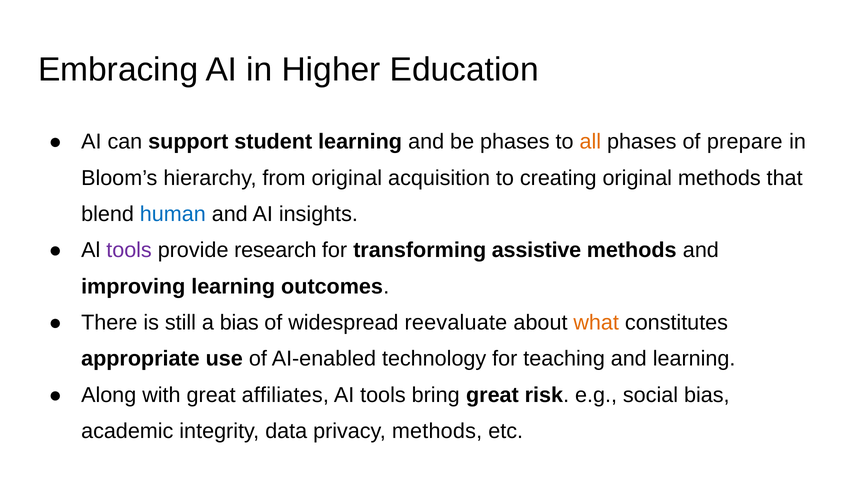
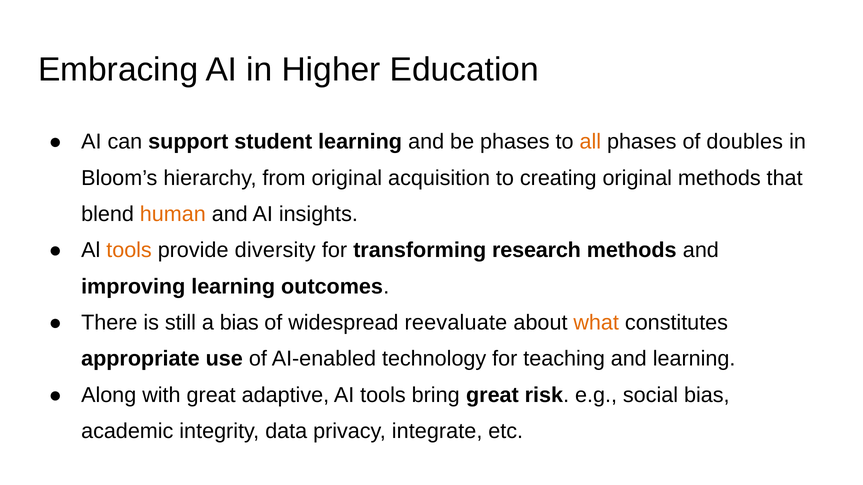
prepare: prepare -> doubles
human colour: blue -> orange
tools at (129, 251) colour: purple -> orange
research: research -> diversity
assistive: assistive -> research
affiliates: affiliates -> adaptive
privacy methods: methods -> integrate
